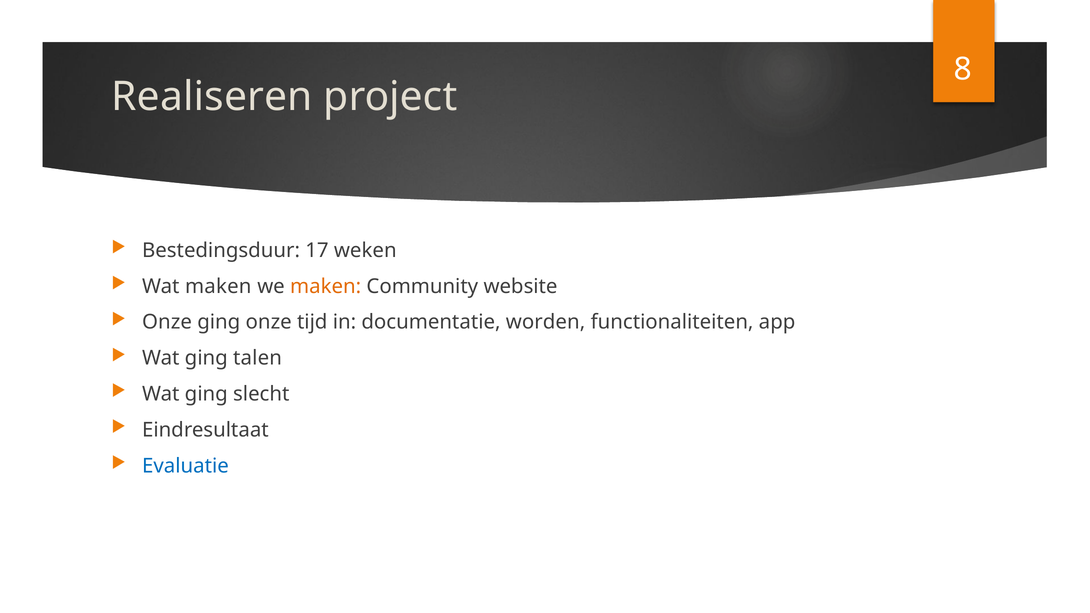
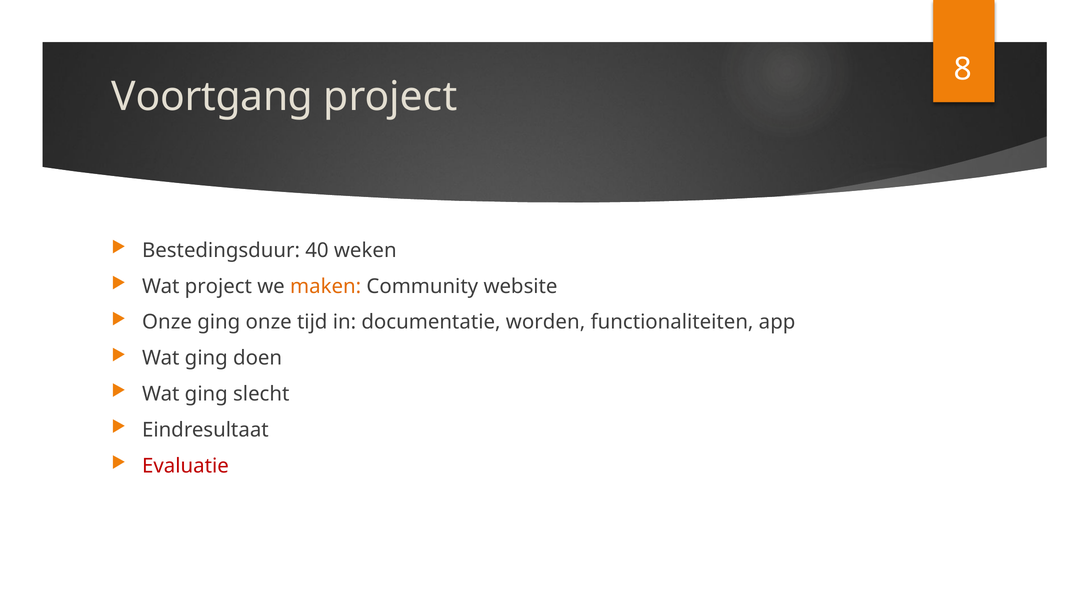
Realiseren: Realiseren -> Voortgang
17: 17 -> 40
Wat maken: maken -> project
talen: talen -> doen
Evaluatie colour: blue -> red
